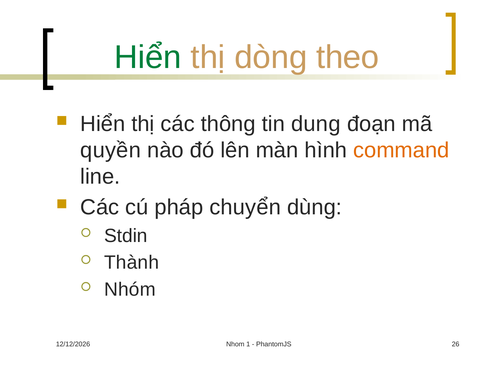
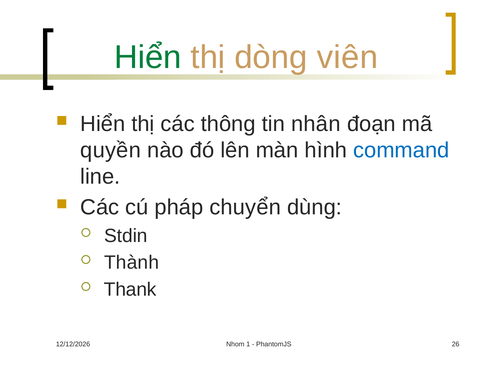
theo: theo -> viên
dung: dung -> nhân
command colour: orange -> blue
Nhóm: Nhóm -> Thank
